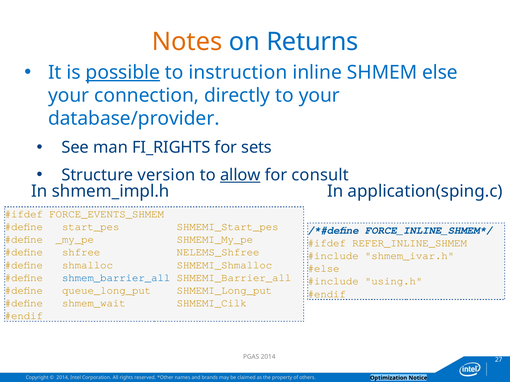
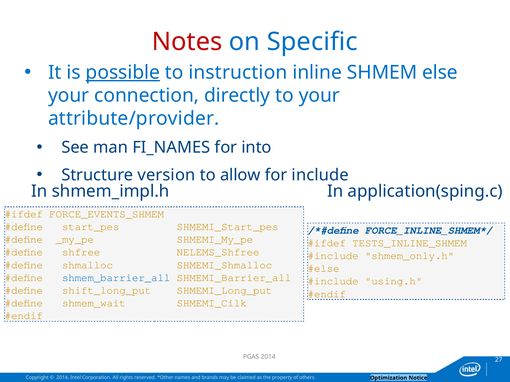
Notes colour: orange -> red
Returns: Returns -> Specific
database/provider: database/provider -> attribute/provider
FI_RIGHTS: FI_RIGHTS -> FI_NAMES
sets: sets -> into
allow underline: present -> none
consult: consult -> include
REFER_INLINE_SHMEM: REFER_INLINE_SHMEM -> TESTS_INLINE_SHMEM
shmem_ivar.h: shmem_ivar.h -> shmem_only.h
queue_long_put: queue_long_put -> shift_long_put
